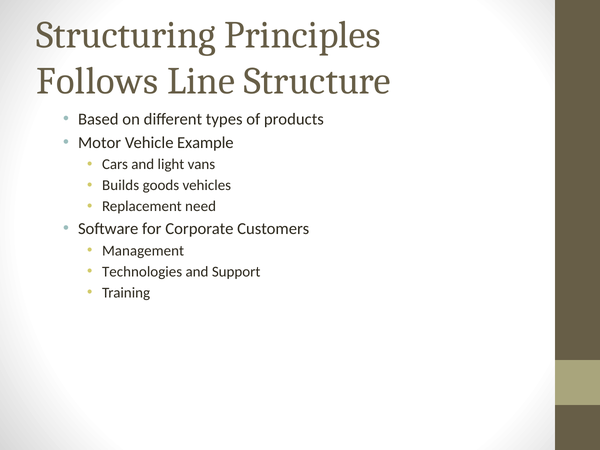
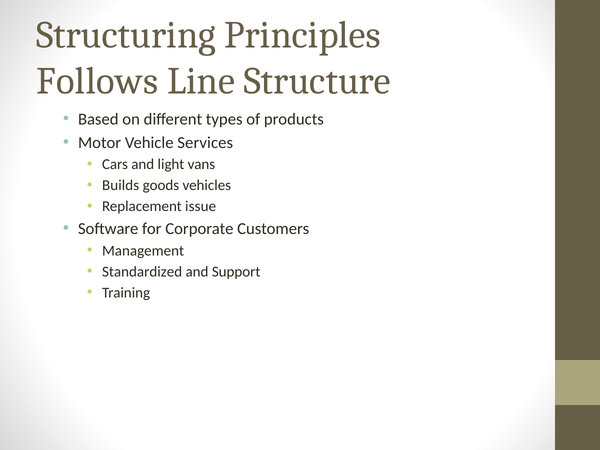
Example: Example -> Services
need: need -> issue
Technologies: Technologies -> Standardized
